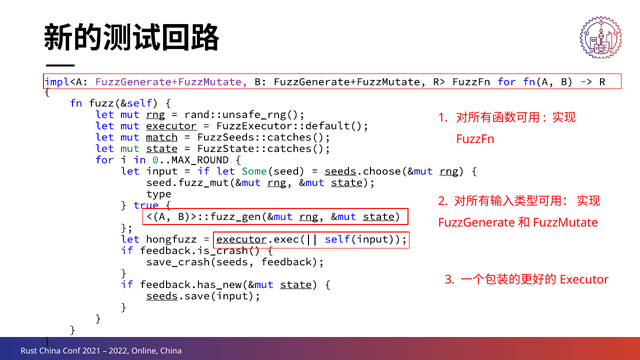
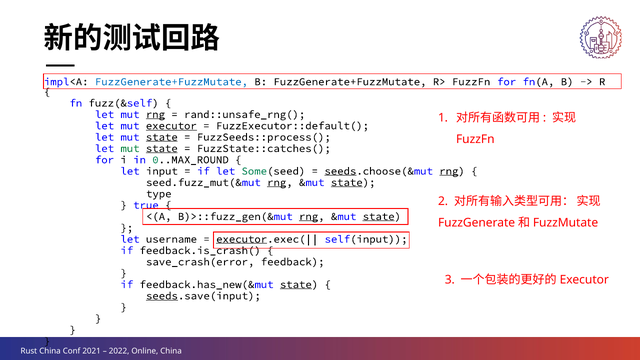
FuzzGenerate+FuzzMutate at (171, 82) colour: purple -> blue
match at (162, 137): match -> state
FuzzSeeds::catches(: FuzzSeeds::catches( -> FuzzSeeds::process(
hongfuzz: hongfuzz -> username
save_crash(seeds: save_crash(seeds -> save_crash(error
